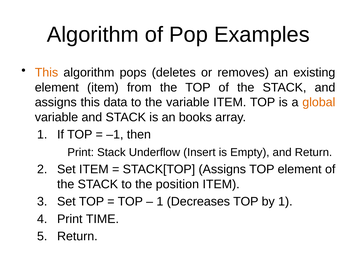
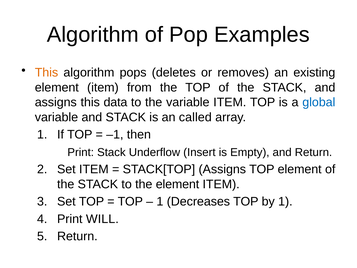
global colour: orange -> blue
books: books -> called
the position: position -> element
TIME: TIME -> WILL
